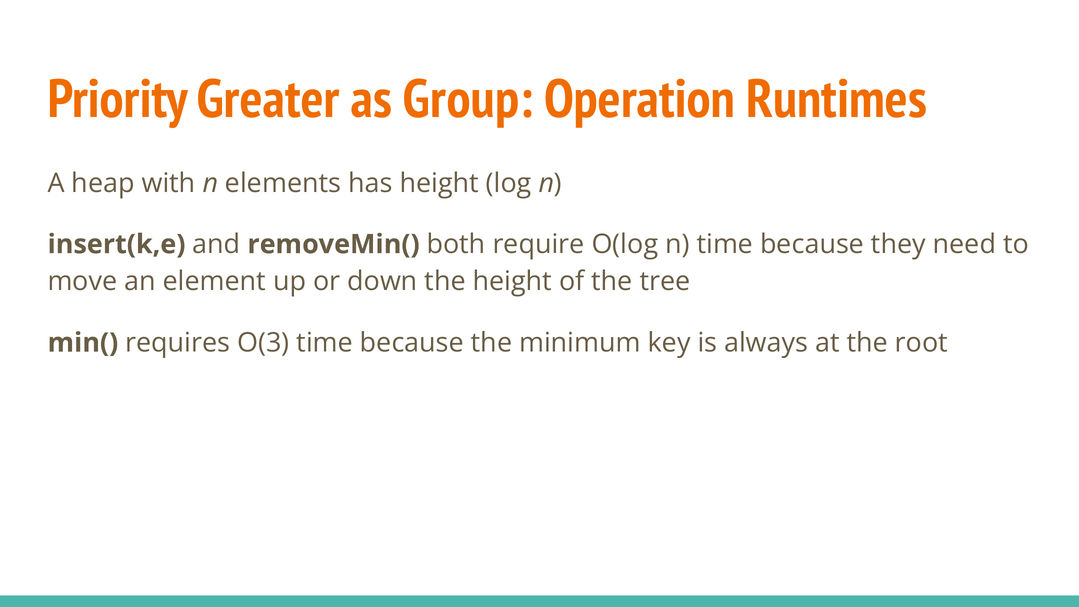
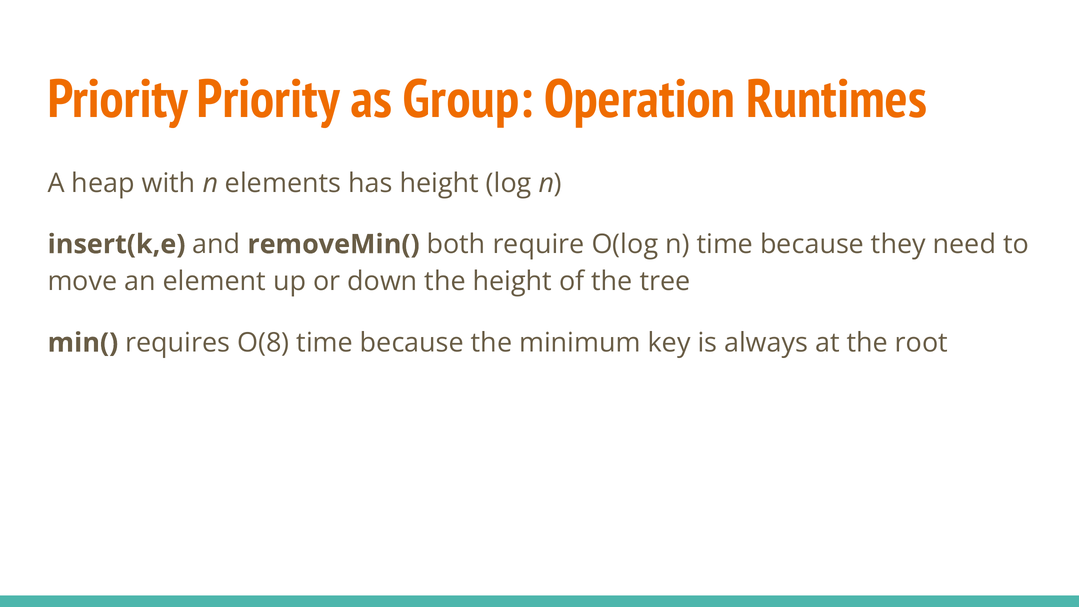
Priority Greater: Greater -> Priority
O(3: O(3 -> O(8
